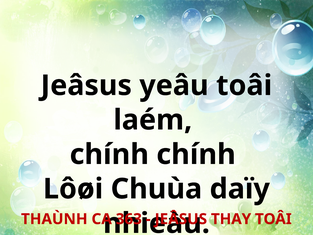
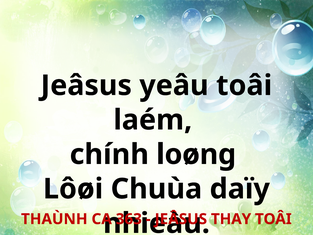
chính chính: chính -> loøng
